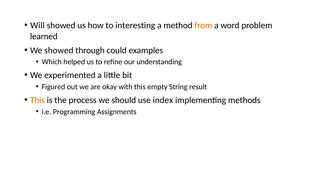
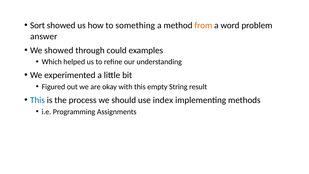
Will: Will -> Sort
interesting: interesting -> something
learned: learned -> answer
This at (37, 100) colour: orange -> blue
